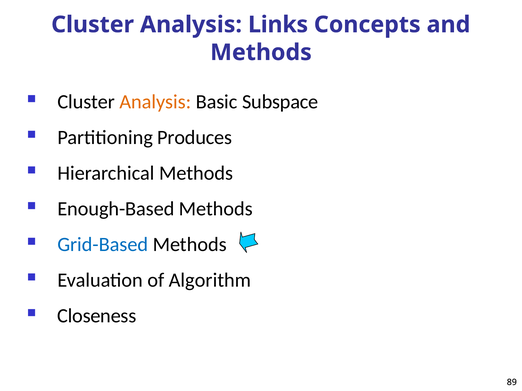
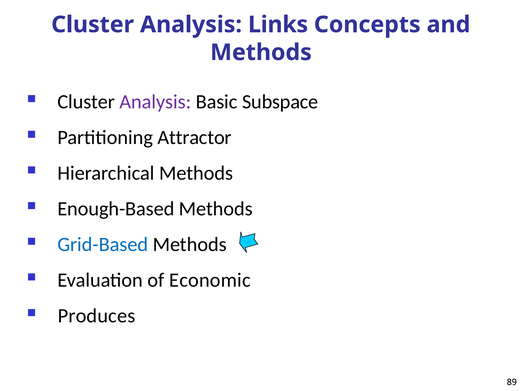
Analysis at (155, 102) colour: orange -> purple
Produces: Produces -> Attractor
Algorithm: Algorithm -> Economic
Closeness: Closeness -> Produces
